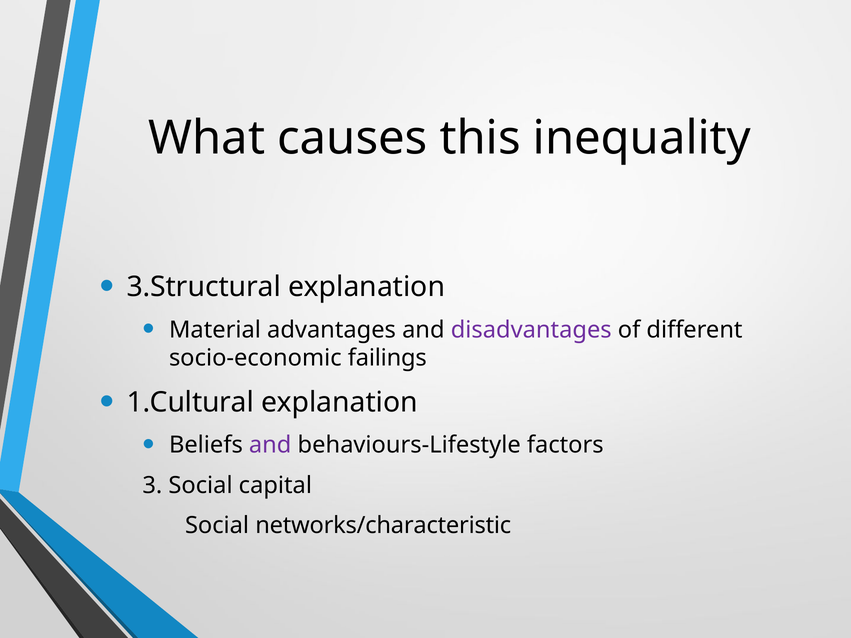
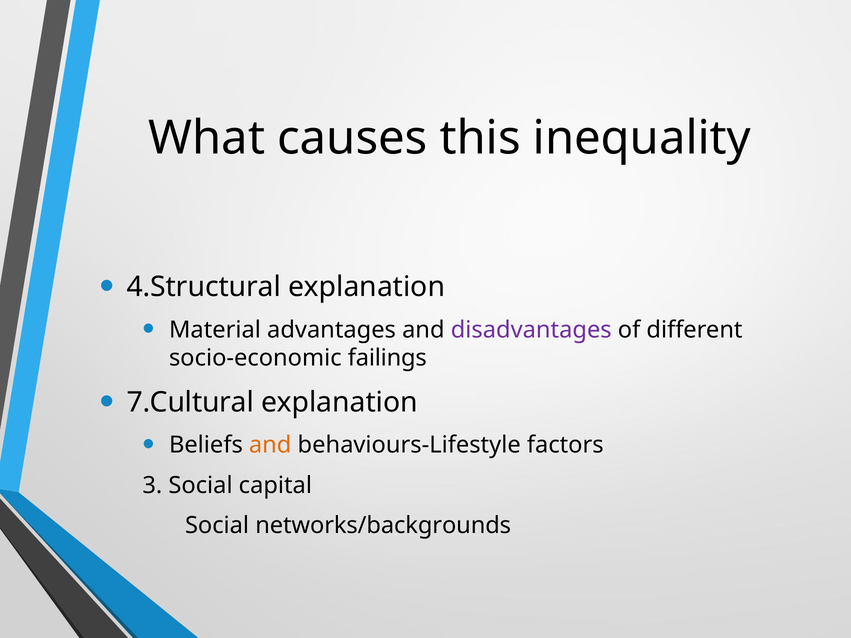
3.Structural: 3.Structural -> 4.Structural
1.Cultural: 1.Cultural -> 7.Cultural
and at (270, 445) colour: purple -> orange
networks/characteristic: networks/characteristic -> networks/backgrounds
